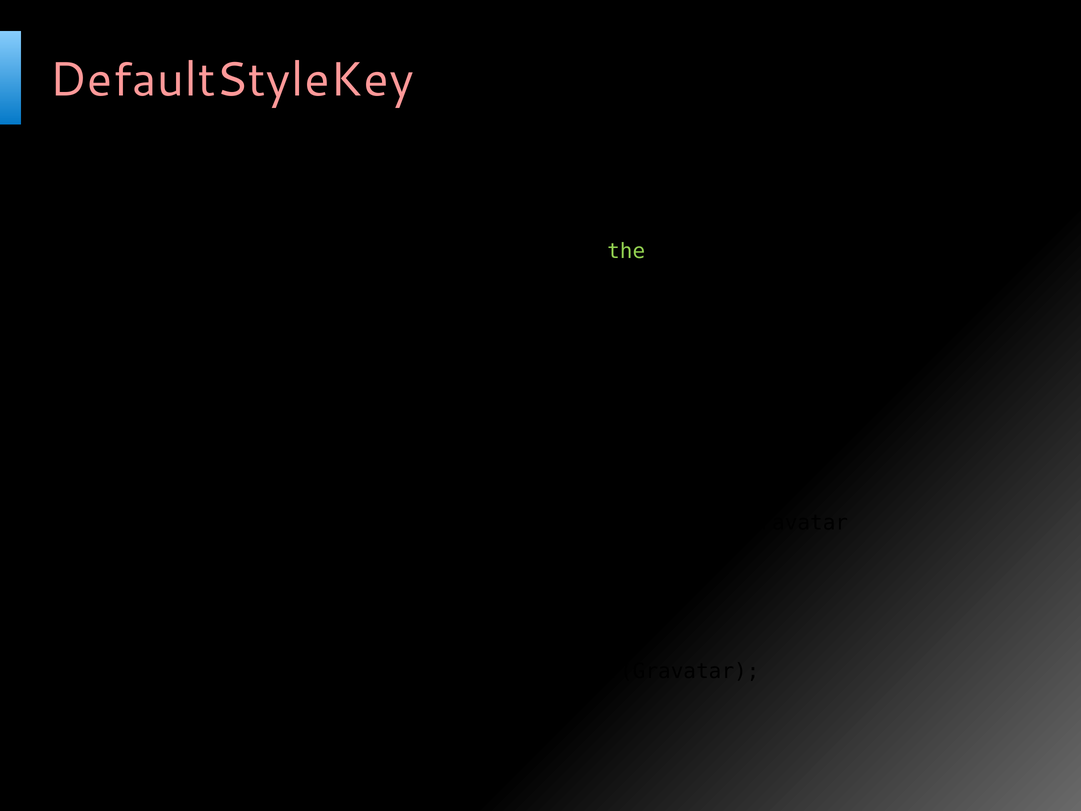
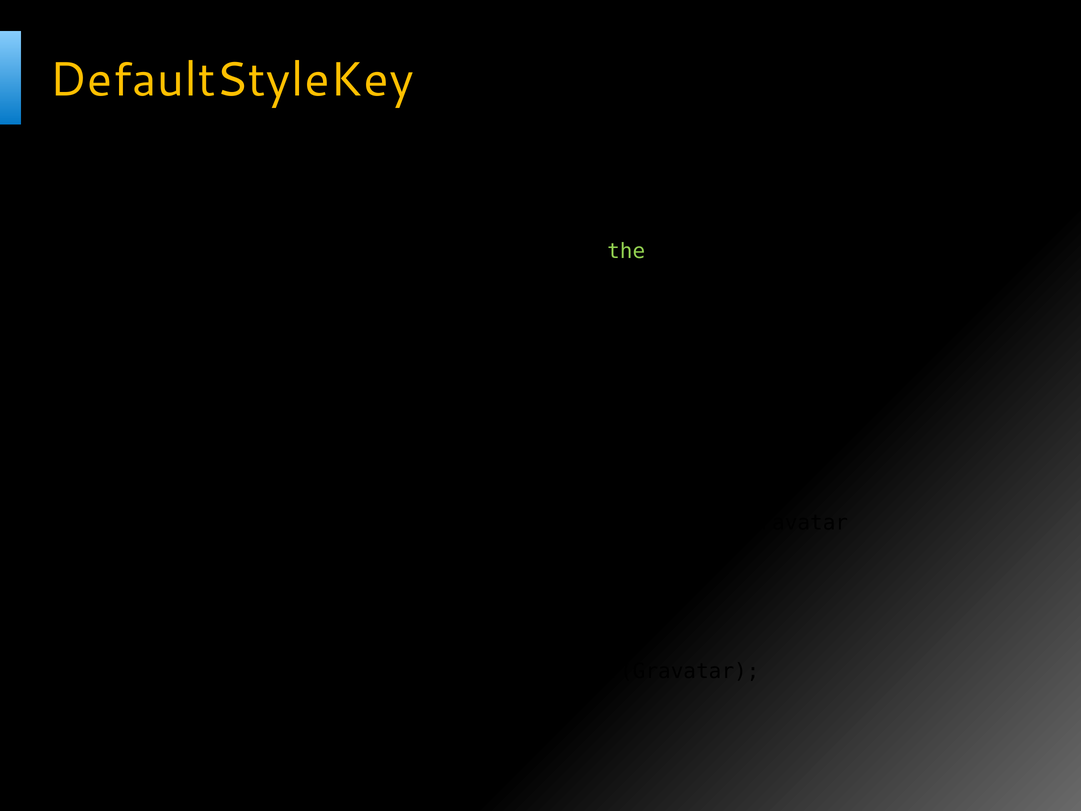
DefaultStyleKey at (231, 80) colour: pink -> yellow
